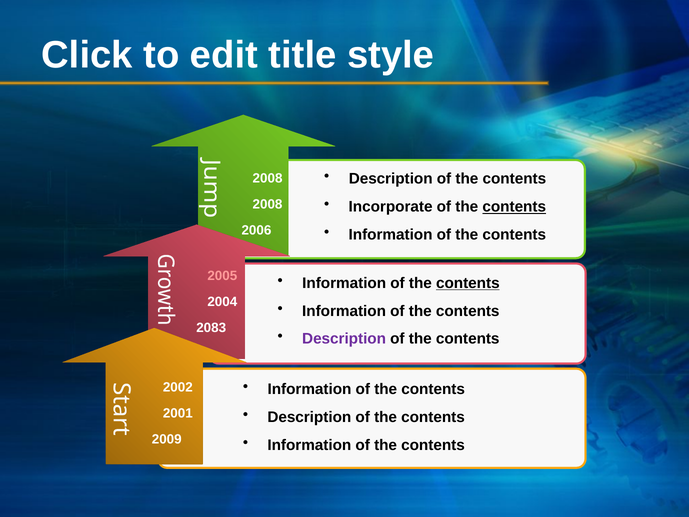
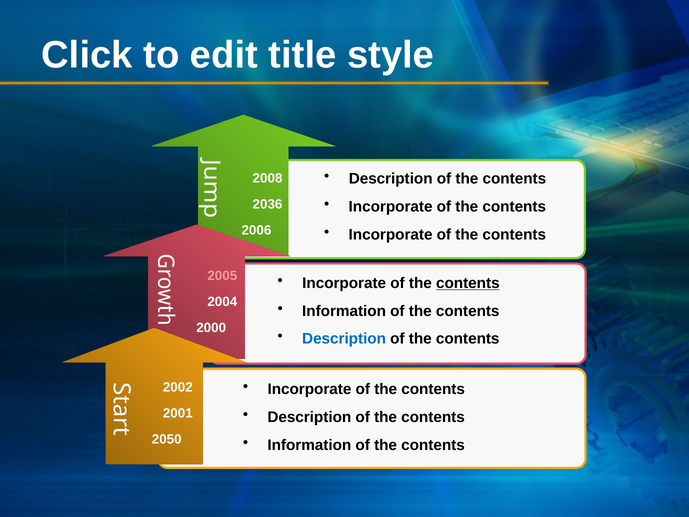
2008 at (268, 204): 2008 -> 2036
contents at (514, 207) underline: present -> none
Information at (391, 235): Information -> Incorporate
Information at (344, 283): Information -> Incorporate
2083: 2083 -> 2000
Description at (344, 339) colour: purple -> blue
Information at (309, 389): Information -> Incorporate
2009: 2009 -> 2050
